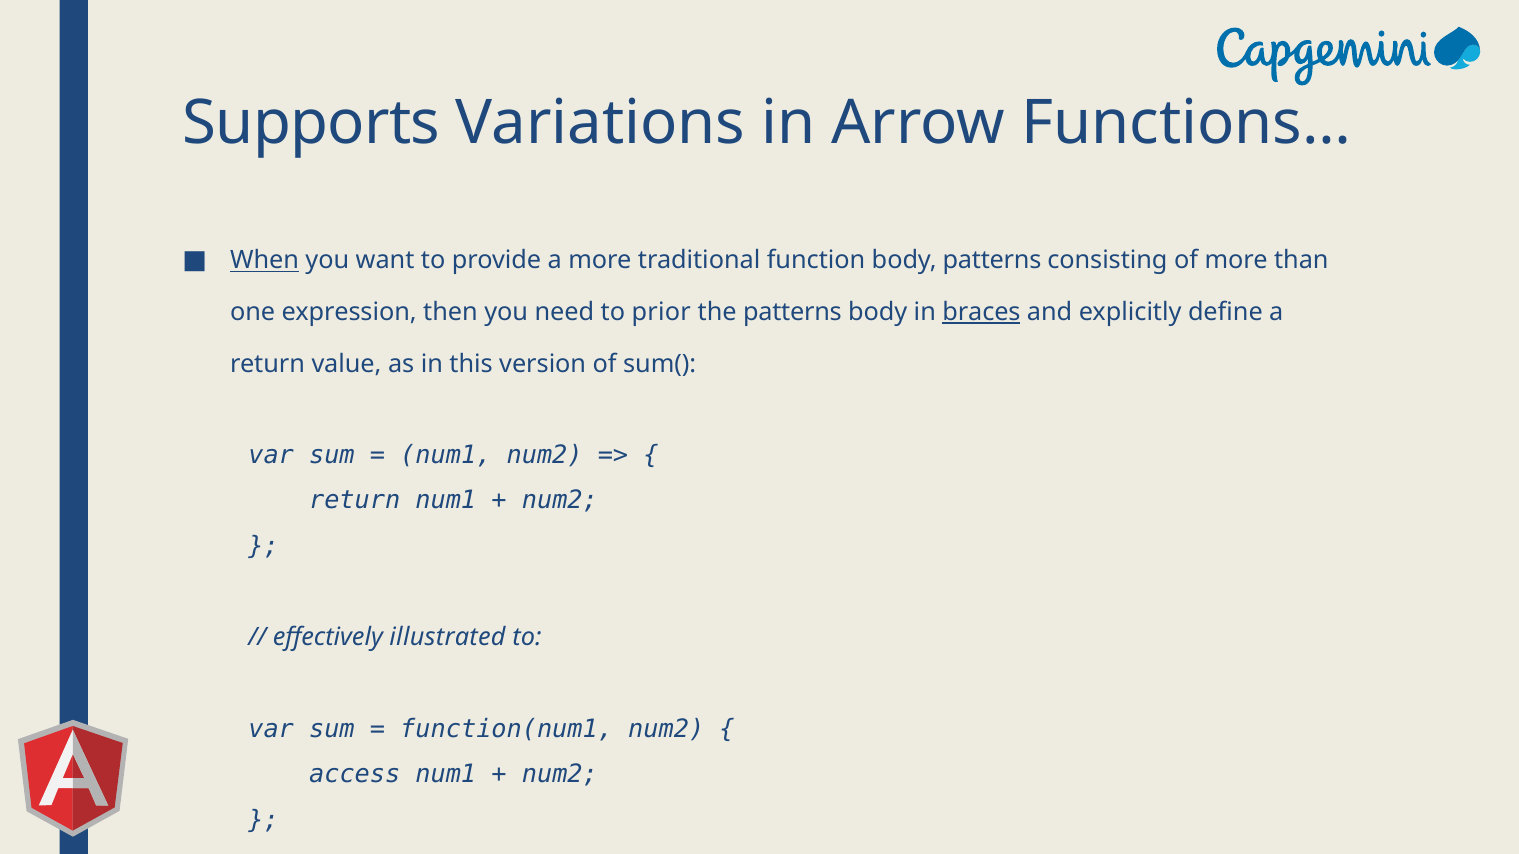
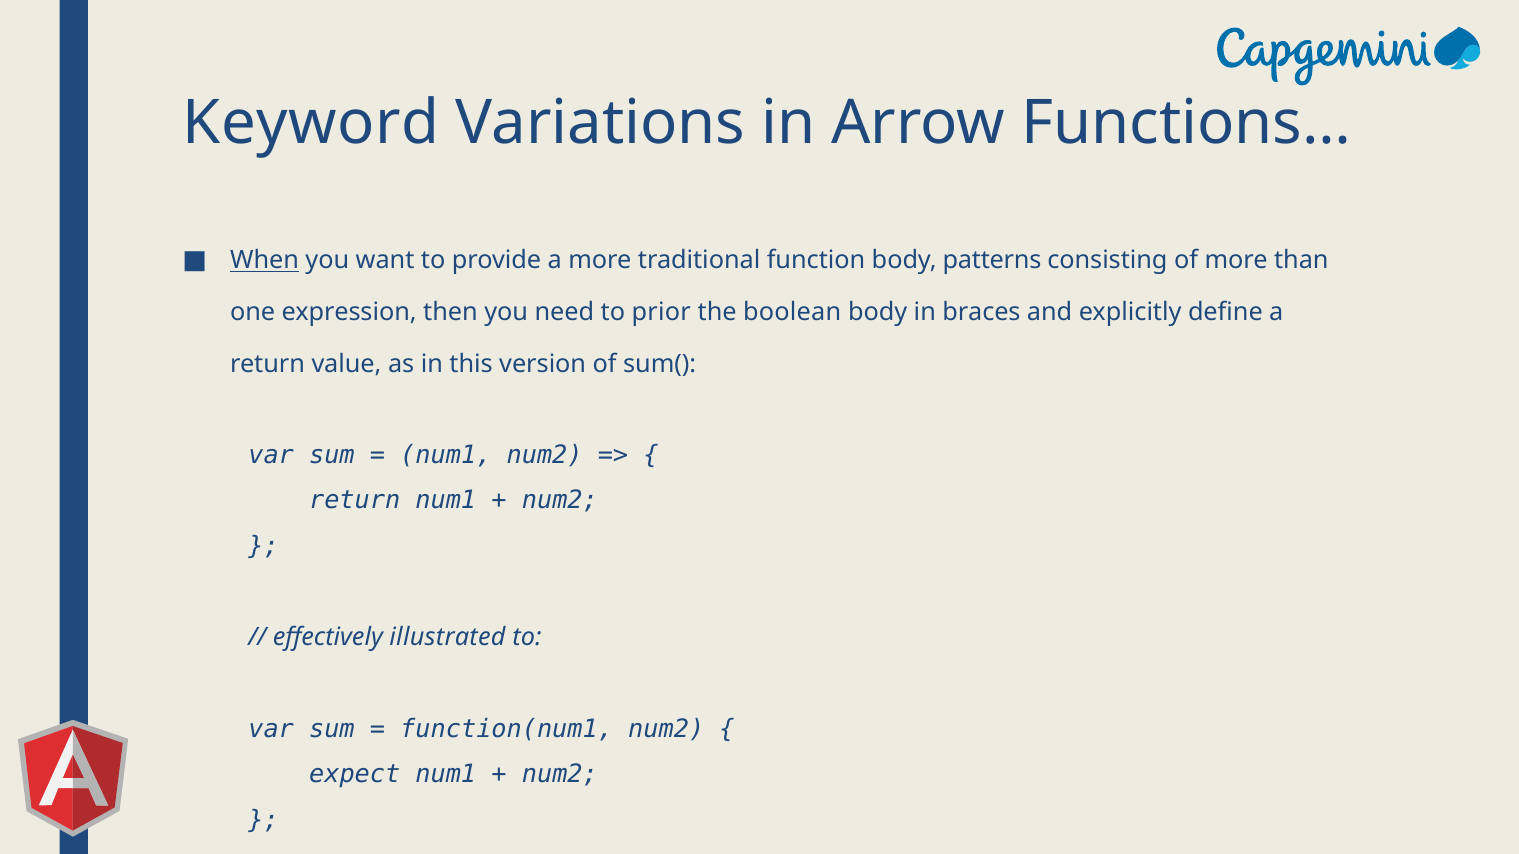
Supports: Supports -> Keyword
the patterns: patterns -> boolean
braces underline: present -> none
access: access -> expect
